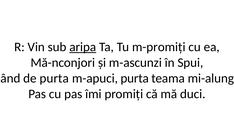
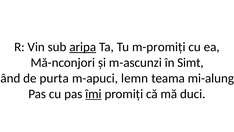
Spui: Spui -> Simt
m-apuci purta: purta -> lemn
îmi underline: none -> present
